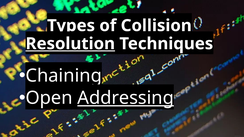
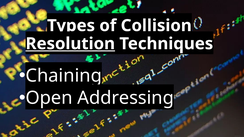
Addressing underline: present -> none
